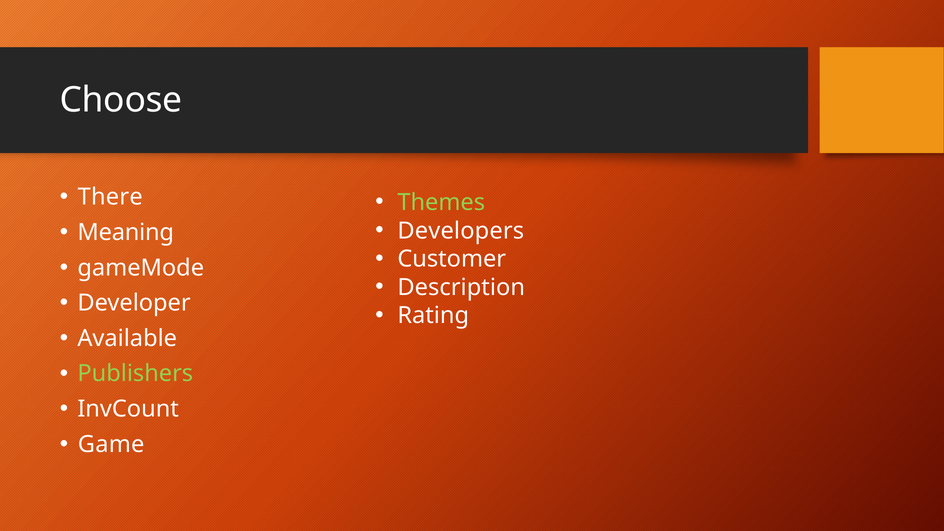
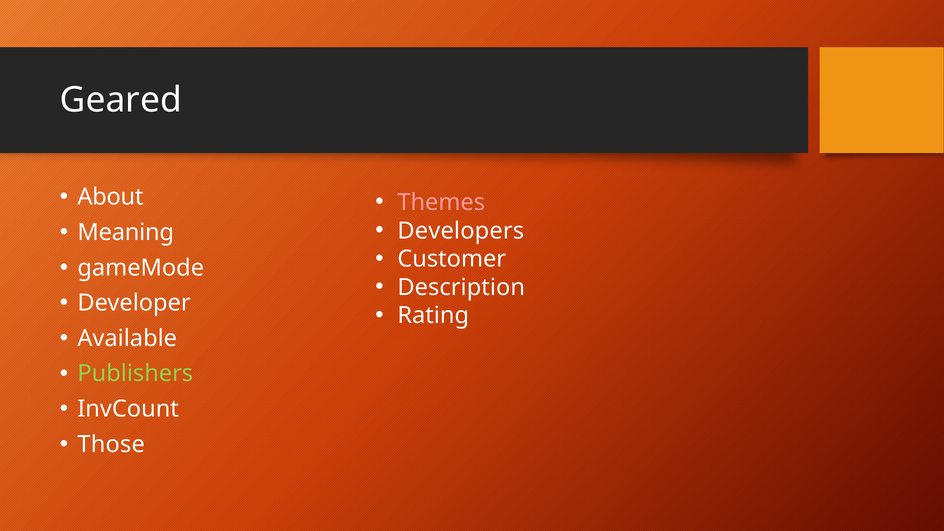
Choose: Choose -> Geared
There: There -> About
Themes colour: light green -> pink
Game: Game -> Those
